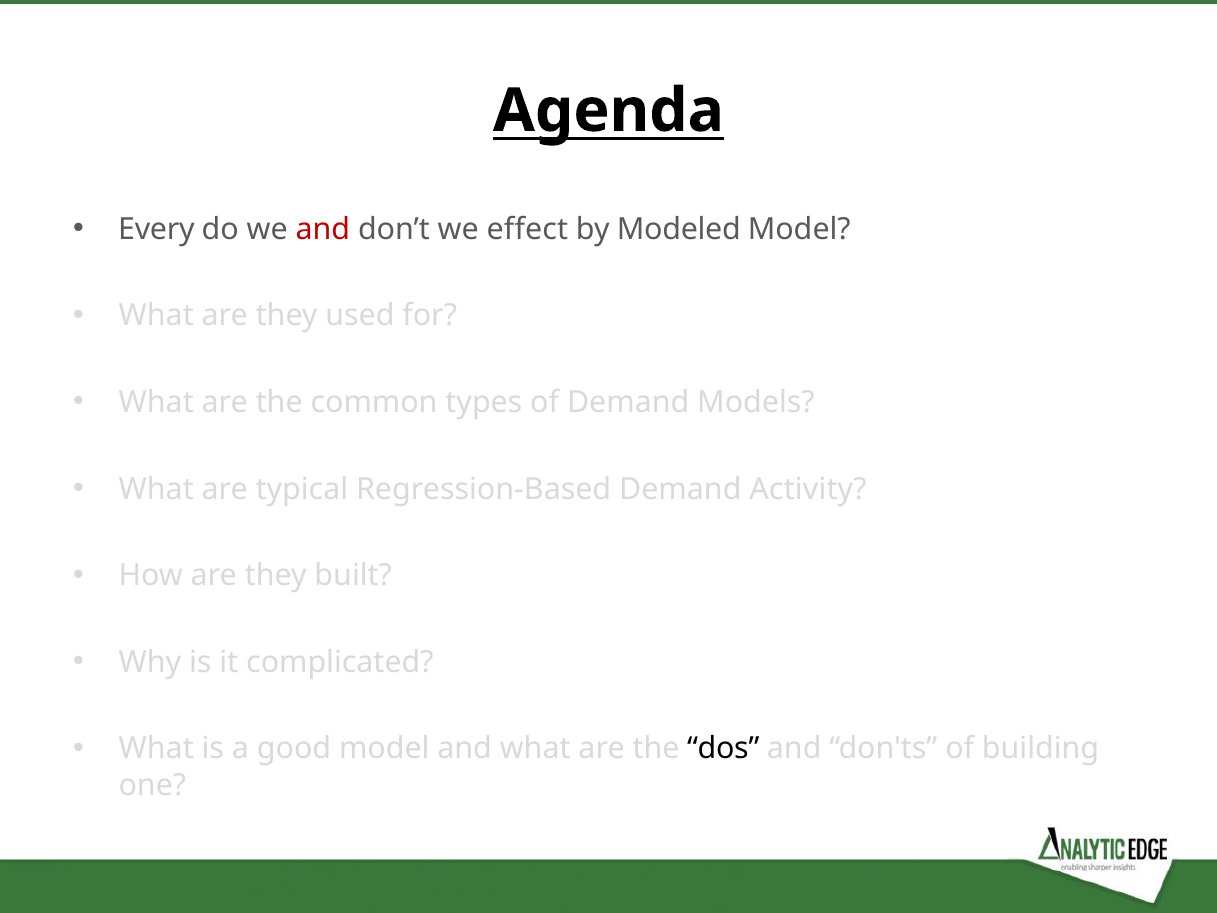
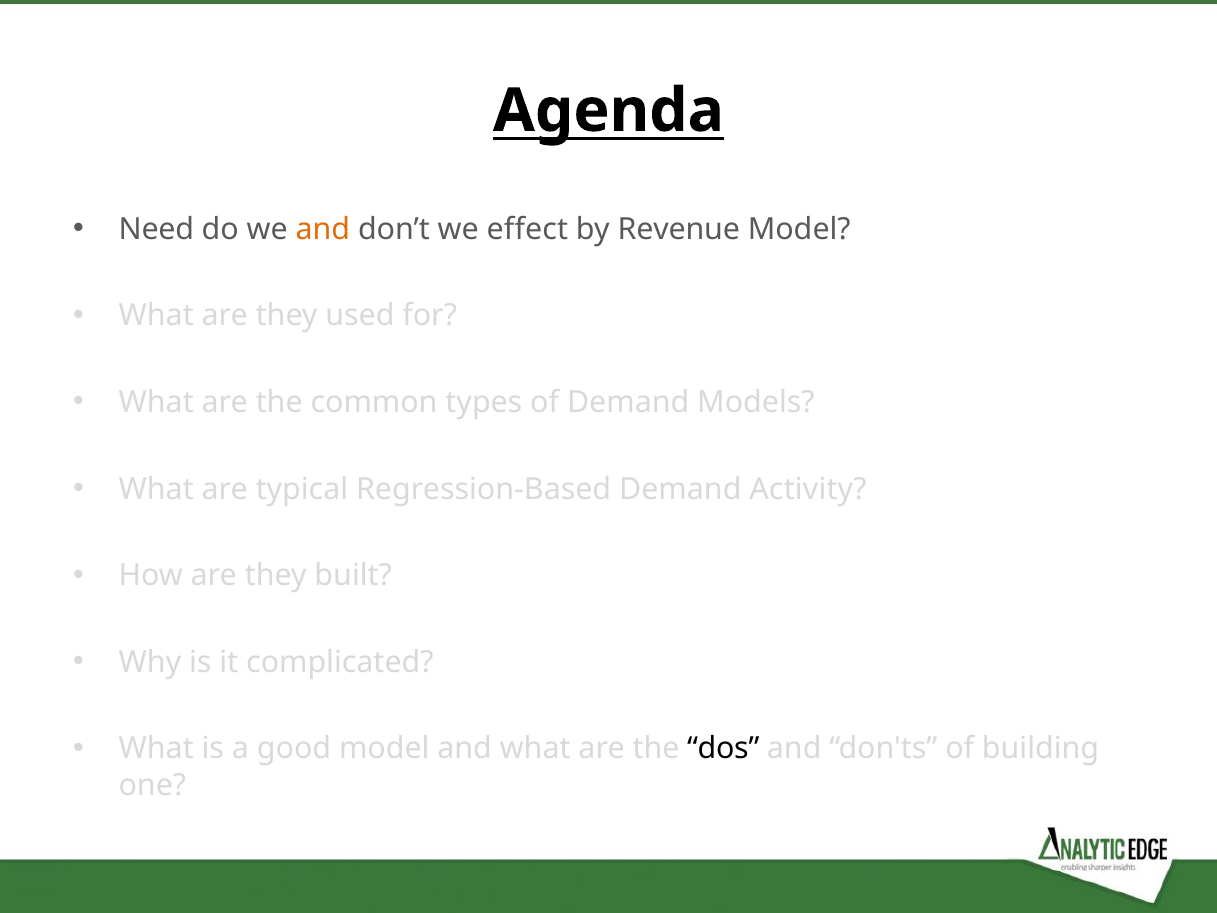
Every: Every -> Need
and at (323, 229) colour: red -> orange
Modeled: Modeled -> Revenue
